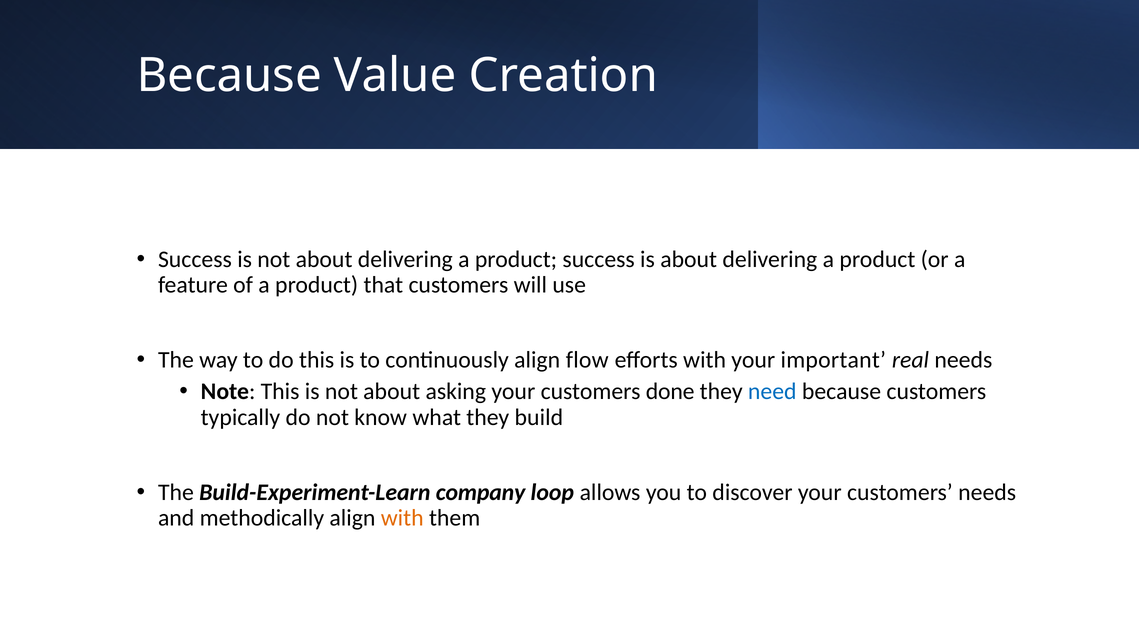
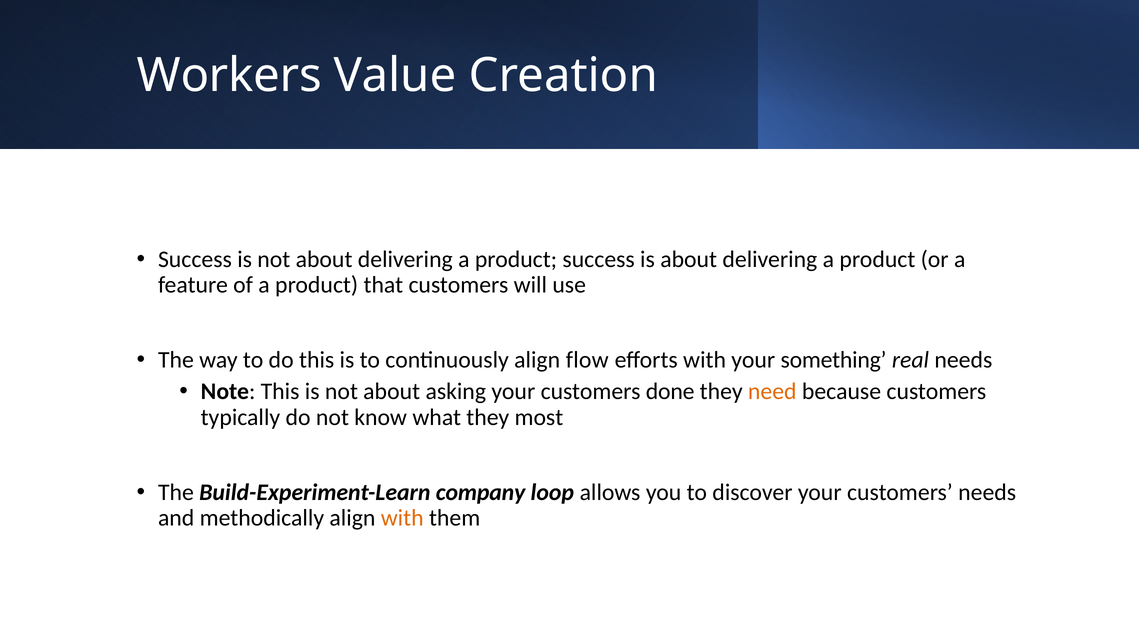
Because at (229, 75): Because -> Workers
important: important -> something
need colour: blue -> orange
build: build -> most
